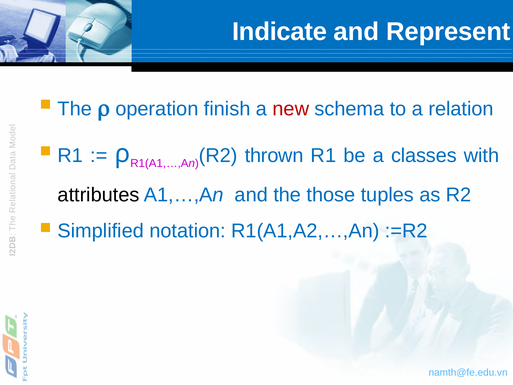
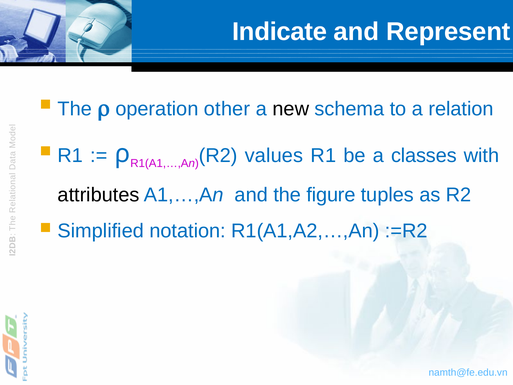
finish: finish -> other
new colour: red -> black
thrown: thrown -> values
those: those -> figure
